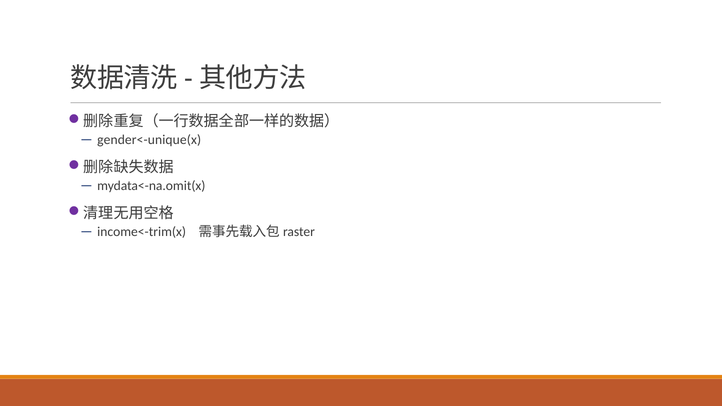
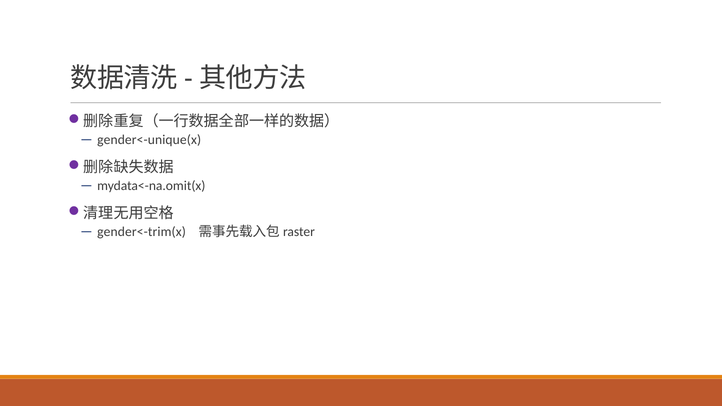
income<-trim(x: income<-trim(x -> gender<-trim(x
